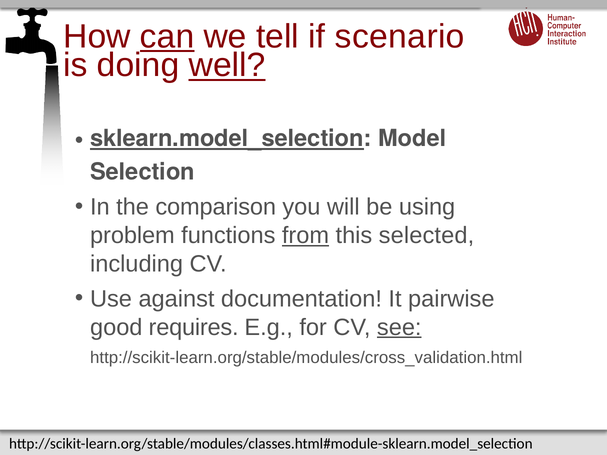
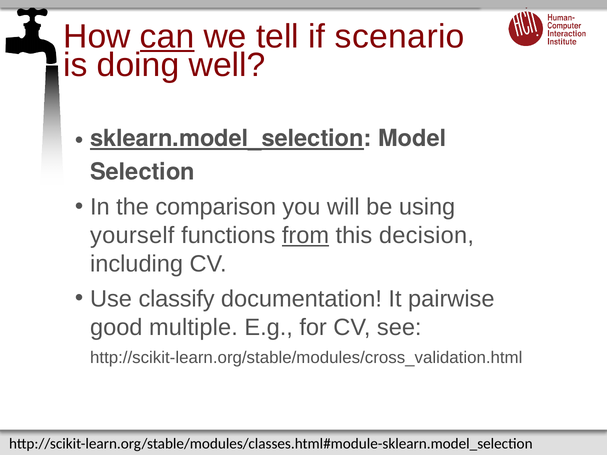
well underline: present -> none
problem: problem -> yourself
selected: selected -> decision
against: against -> classify
requires: requires -> multiple
see underline: present -> none
